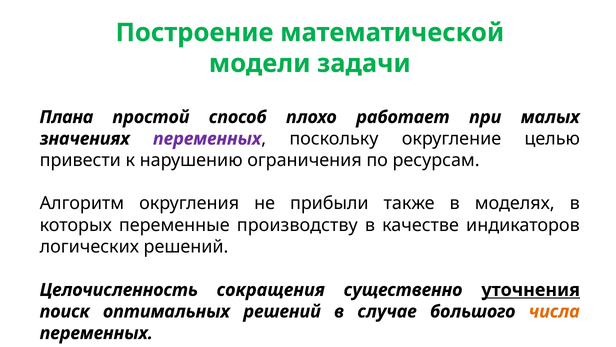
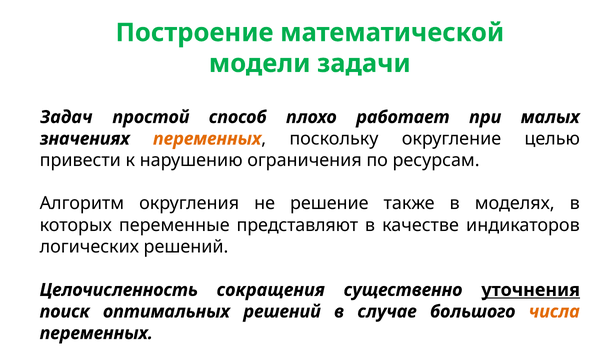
Плана: Плана -> Задач
переменных at (207, 139) colour: purple -> orange
прибыли: прибыли -> решение
производству: производству -> представляют
